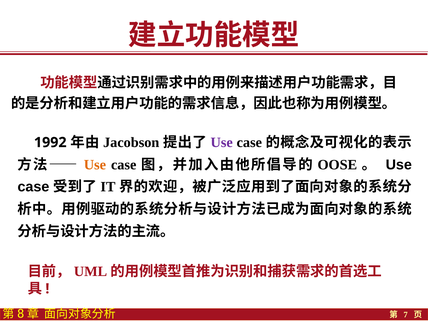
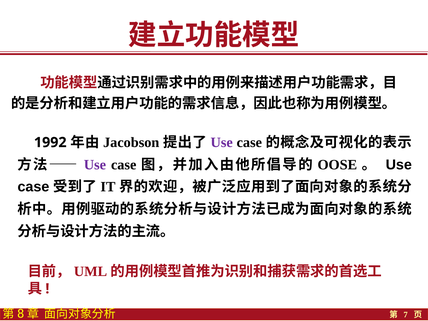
Use at (95, 165) colour: orange -> purple
